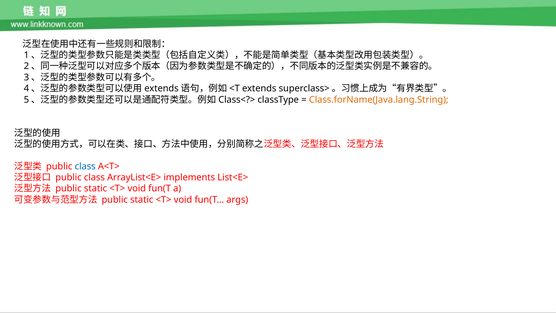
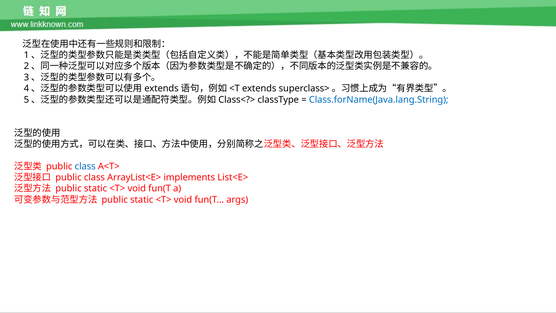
Class.forName(Java.lang.String colour: orange -> blue
